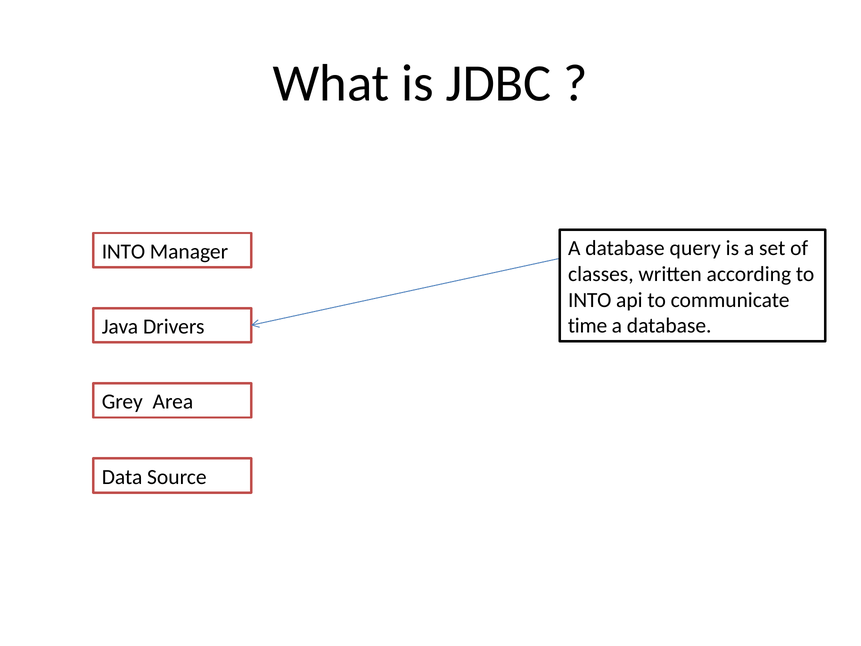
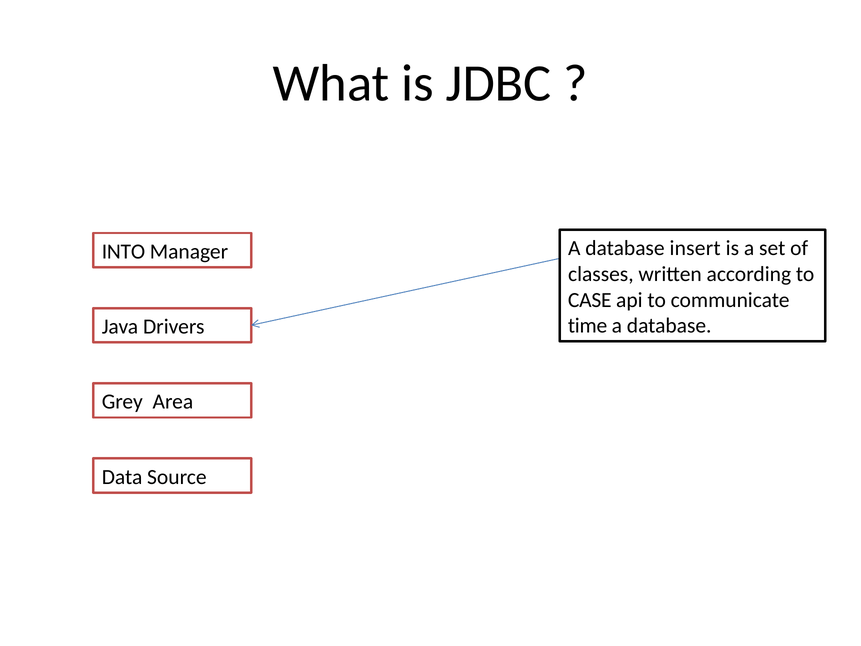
query: query -> insert
INTO at (590, 300): INTO -> CASE
